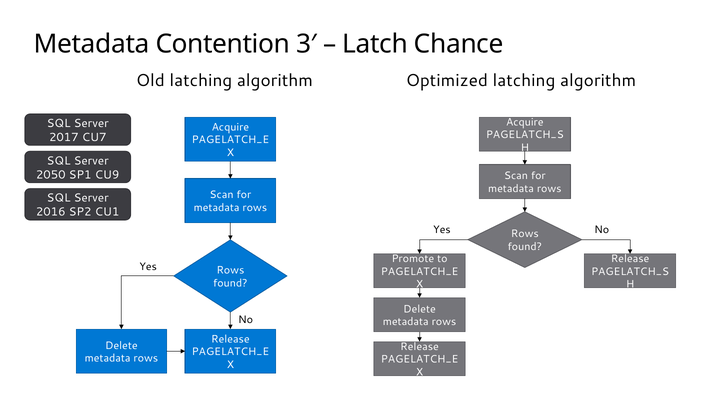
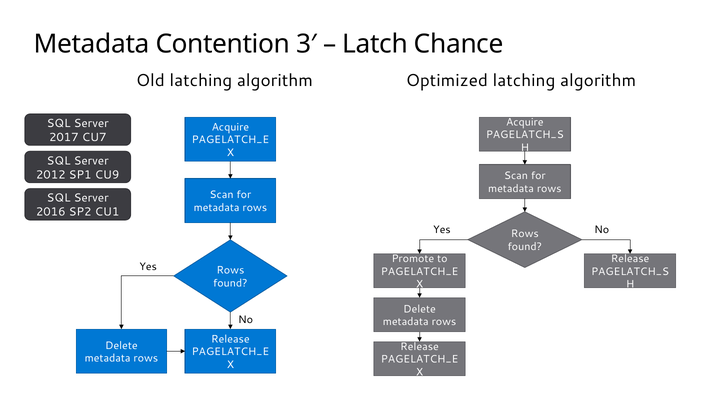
2050: 2050 -> 2012
